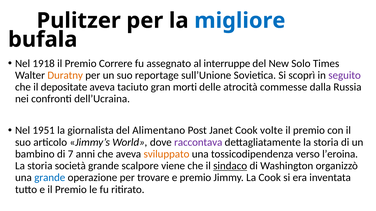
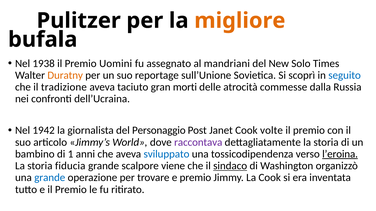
migliore colour: blue -> orange
1918: 1918 -> 1938
Correre: Correre -> Uomini
interruppe: interruppe -> mandriani
seguito colour: purple -> blue
depositate: depositate -> tradizione
1951: 1951 -> 1942
Alimentano: Alimentano -> Personaggio
7: 7 -> 1
sviluppato colour: orange -> blue
l’eroina underline: none -> present
società: società -> fiducia
